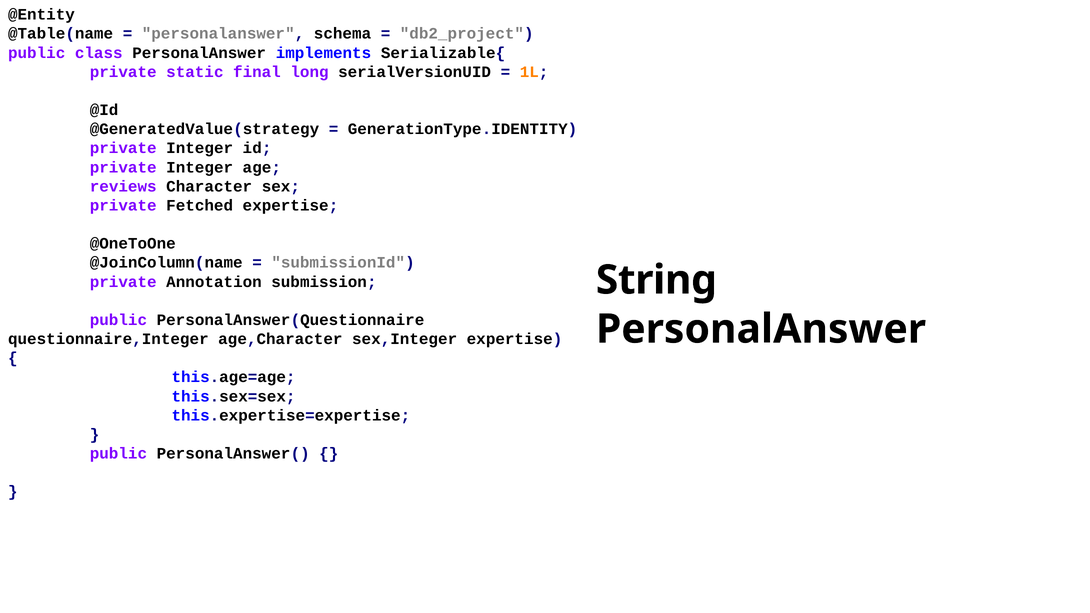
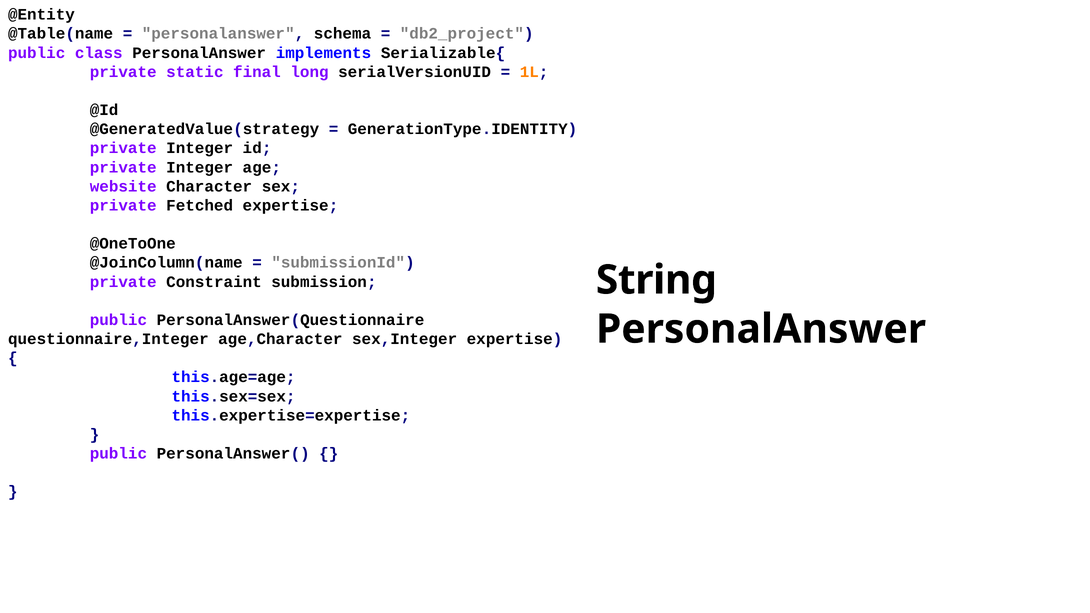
reviews: reviews -> website
Annotation: Annotation -> Constraint
